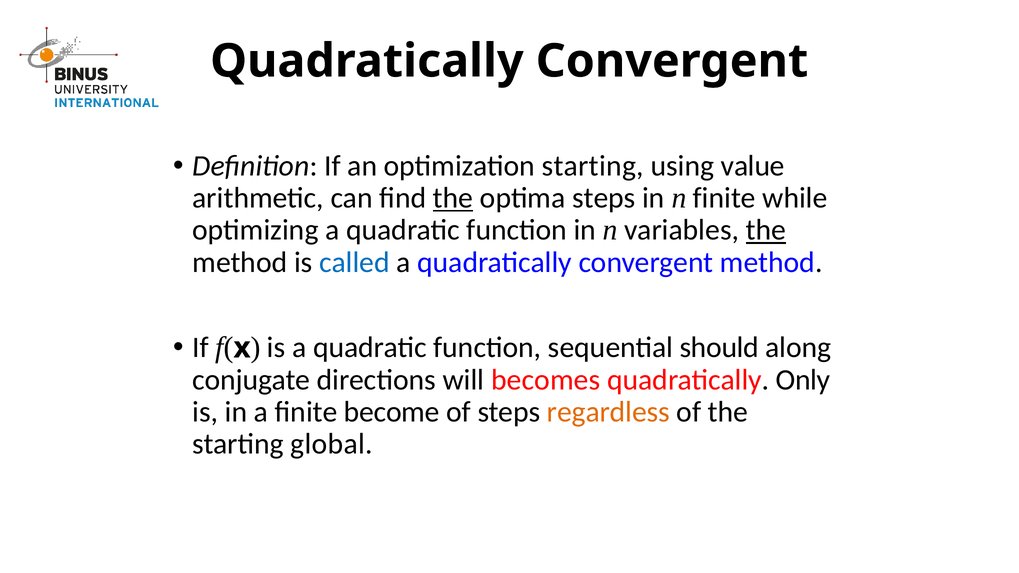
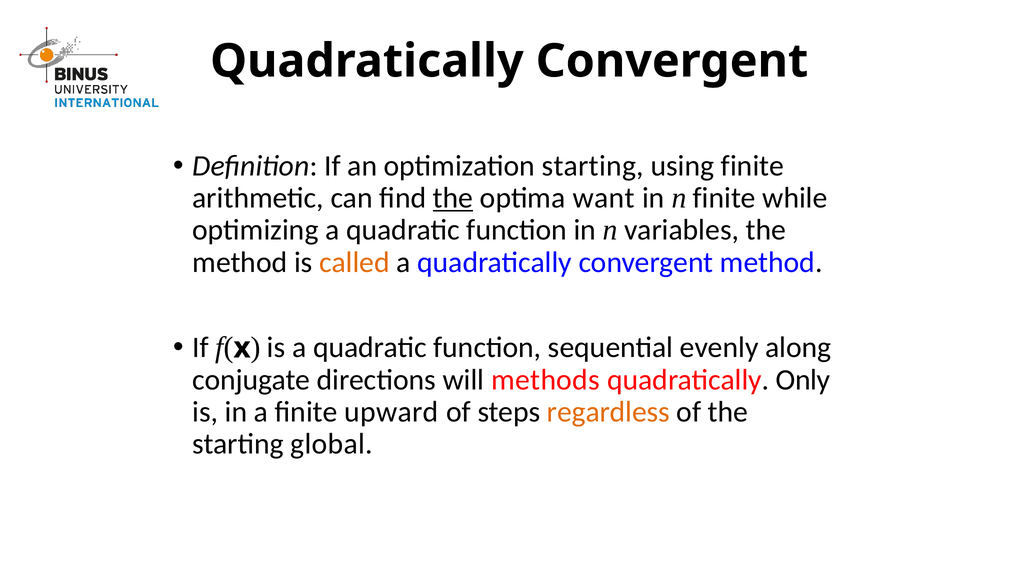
using value: value -> finite
optima steps: steps -> want
the at (766, 230) underline: present -> none
called colour: blue -> orange
should: should -> evenly
becomes: becomes -> methods
become: become -> upward
